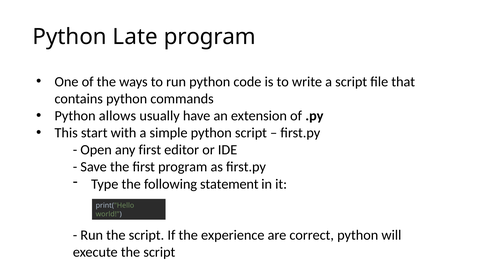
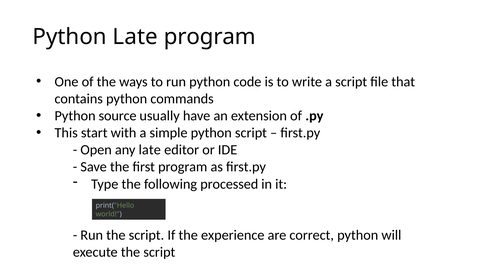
allows: allows -> source
any first: first -> late
statement: statement -> processed
